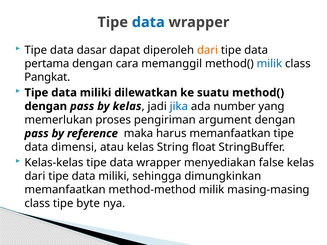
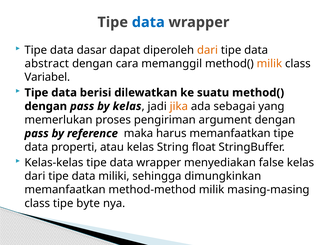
pertama: pertama -> abstract
milik at (269, 64) colour: blue -> orange
Pangkat: Pangkat -> Variabel
miliki at (96, 93): miliki -> berisi
jika colour: blue -> orange
number: number -> sebagai
dimensi: dimensi -> properti
